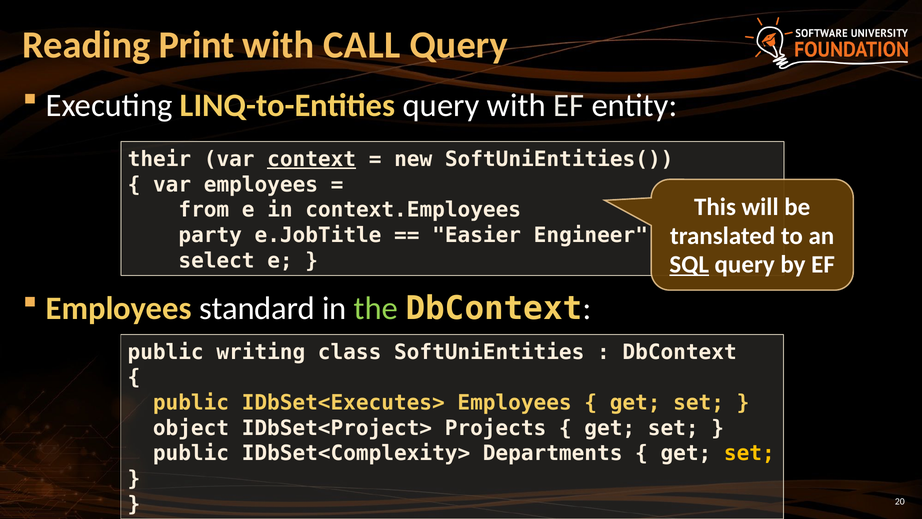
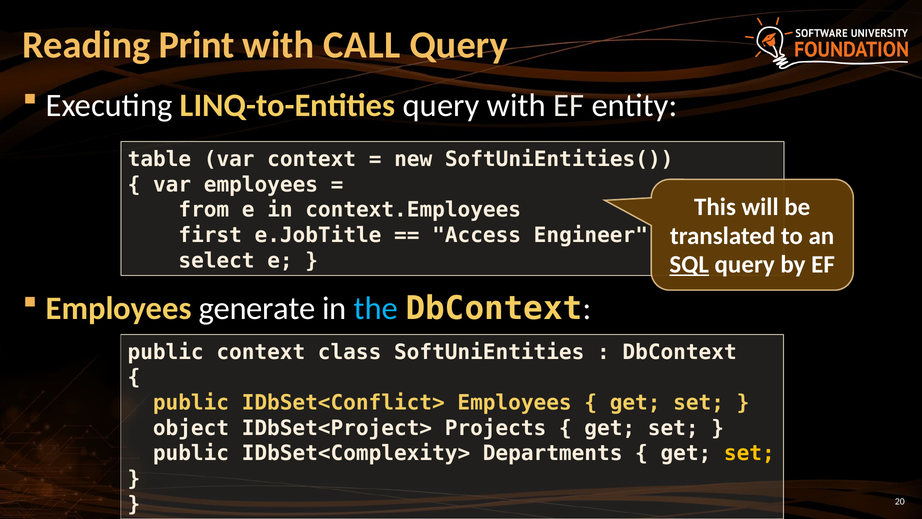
their: their -> table
context at (312, 159) underline: present -> none
party: party -> first
Easier: Easier -> Access
standard: standard -> generate
the colour: light green -> light blue
public writing: writing -> context
IDbSet<Executes>: IDbSet<Executes> -> IDbSet<Conflict>
